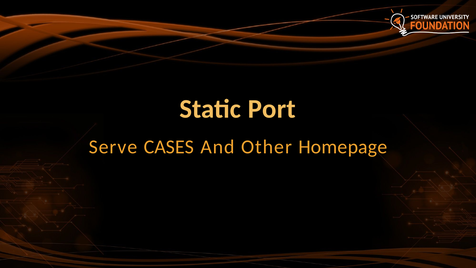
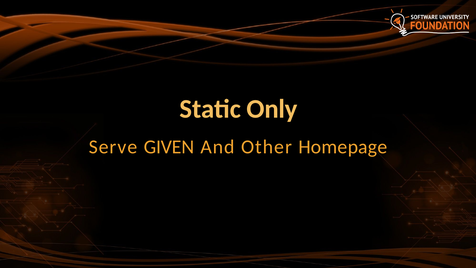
Port: Port -> Only
CASES: CASES -> GIVEN
